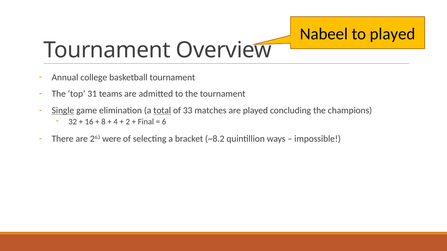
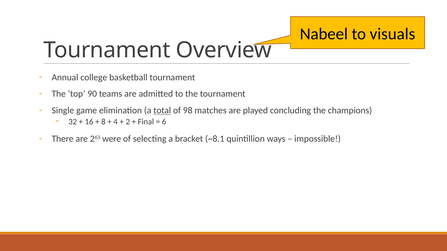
to played: played -> visuals
31: 31 -> 90
Single underline: present -> none
33: 33 -> 98
~8.2: ~8.2 -> ~8.1
